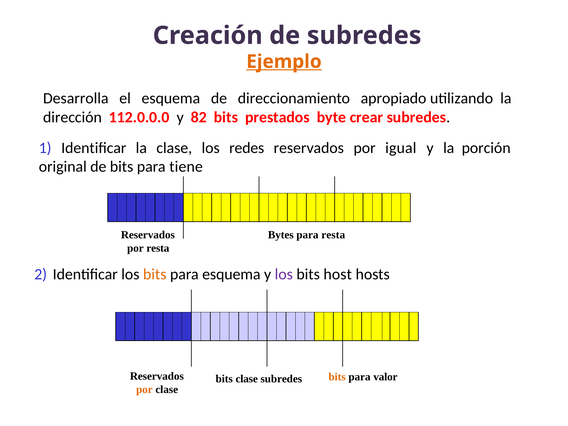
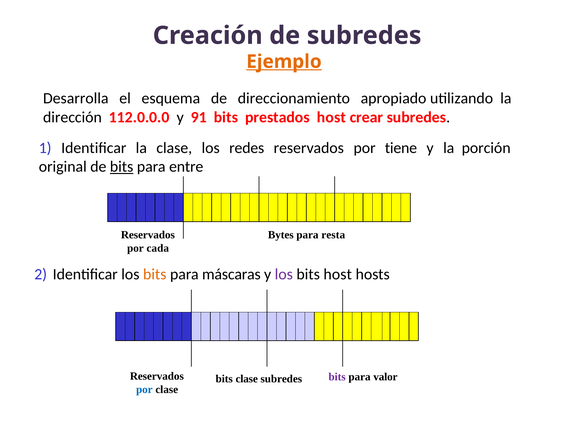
82: 82 -> 91
prestados byte: byte -> host
igual: igual -> tiene
bits at (122, 167) underline: none -> present
tiene: tiene -> entre
por resta: resta -> cada
para esquema: esquema -> máscaras
bits at (337, 377) colour: orange -> purple
por at (144, 389) colour: orange -> blue
